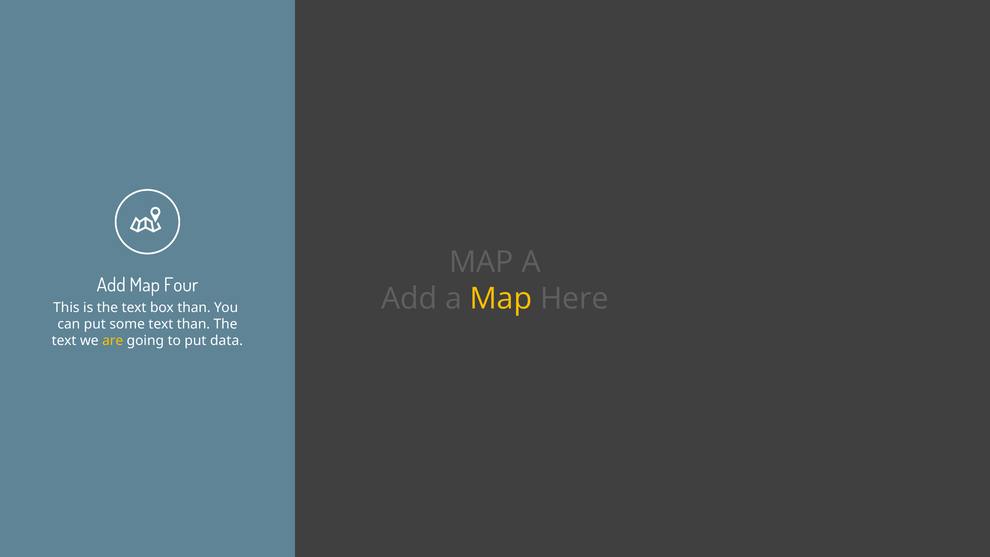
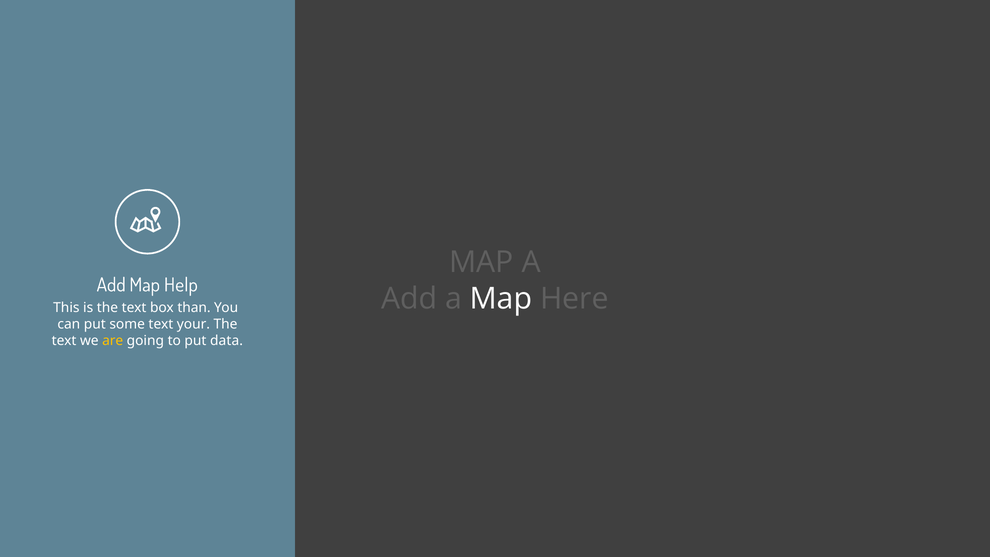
Four: Four -> Help
Map at (501, 299) colour: yellow -> white
text than: than -> your
